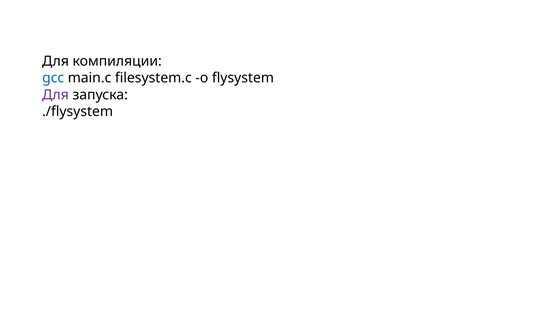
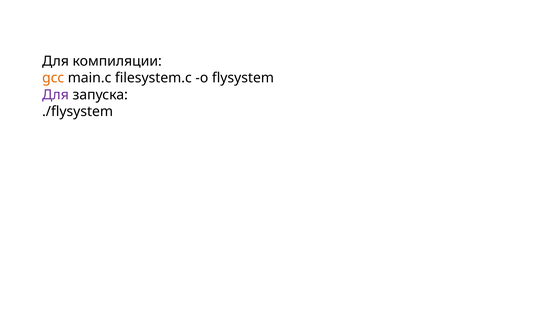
gcc colour: blue -> orange
